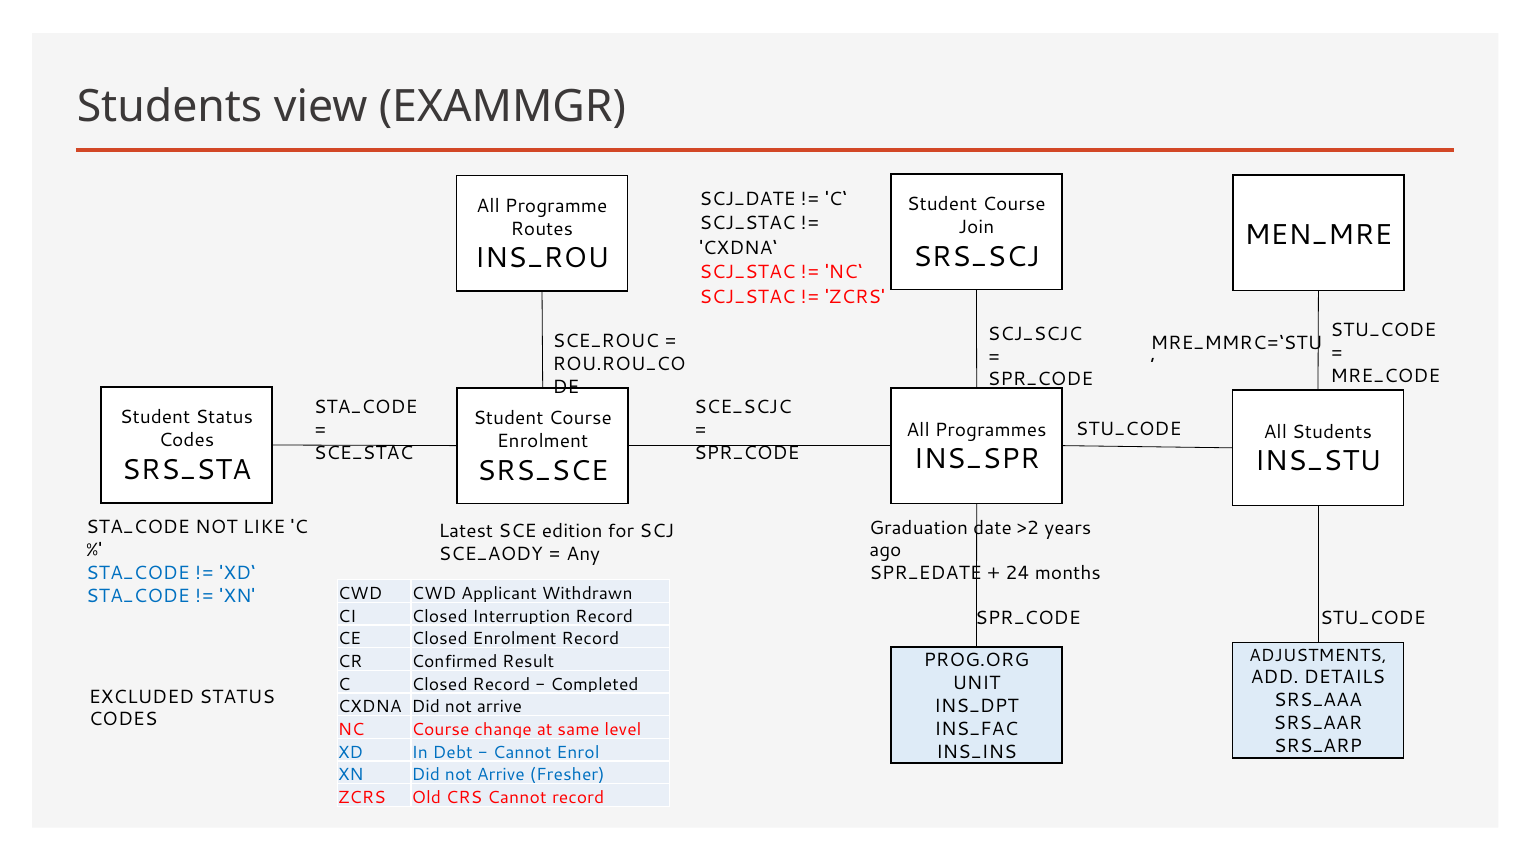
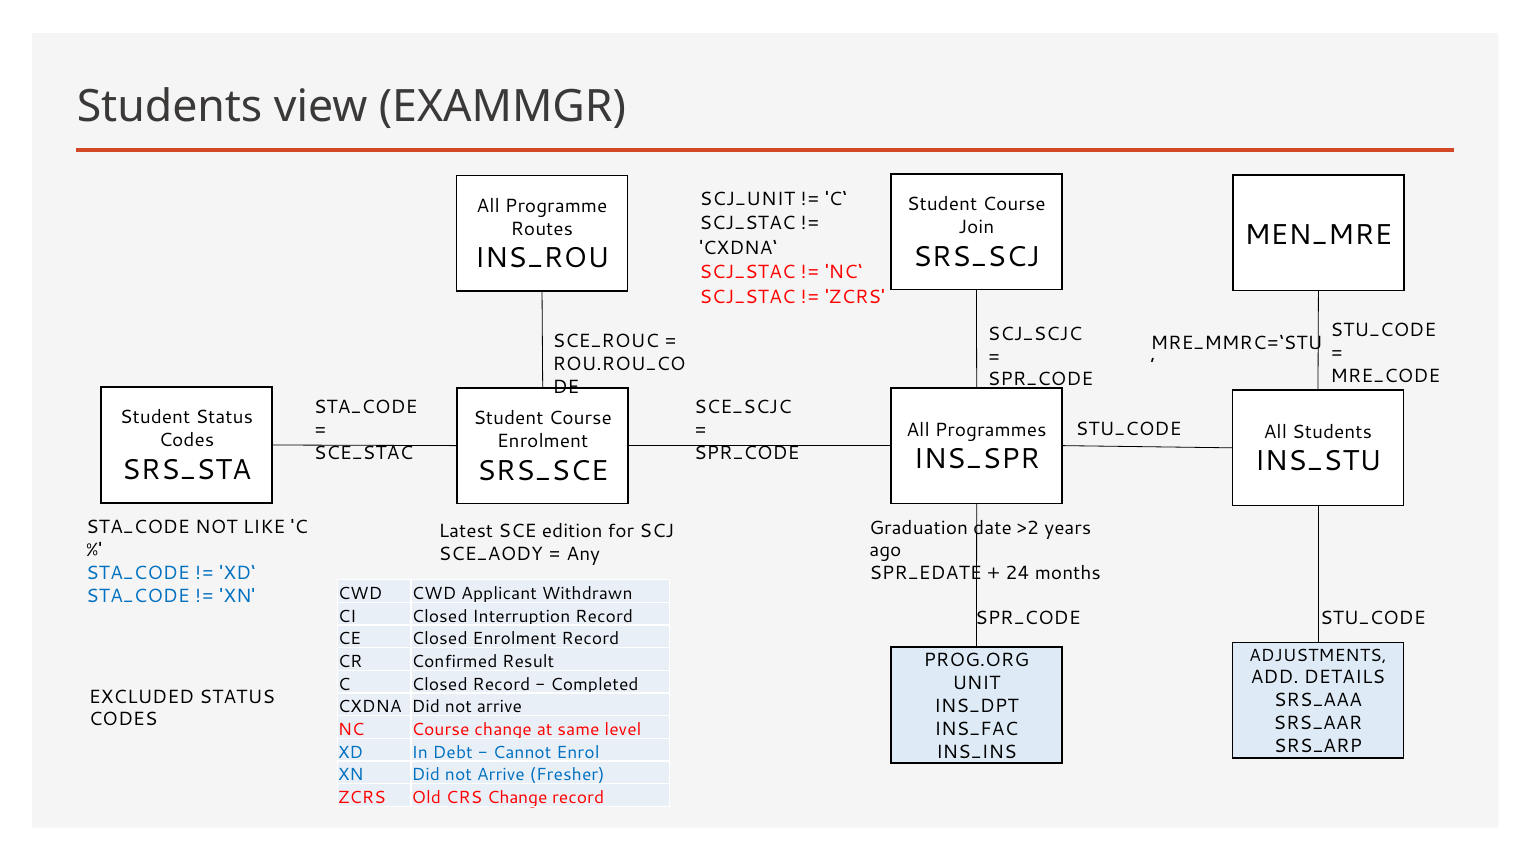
SCJ_DATE: SCJ_DATE -> SCJ_UNIT
CRS Cannot: Cannot -> Change
